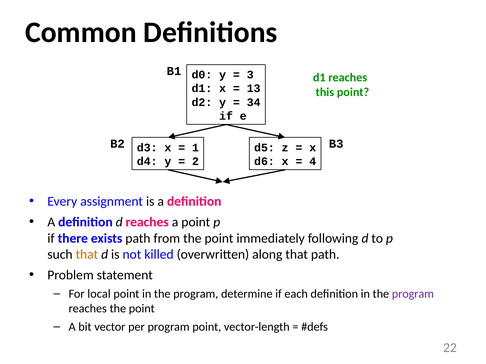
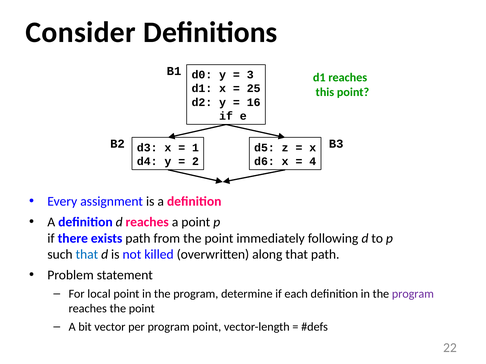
Common: Common -> Consider
13: 13 -> 25
34: 34 -> 16
that at (87, 255) colour: orange -> blue
